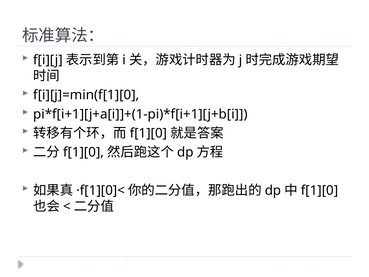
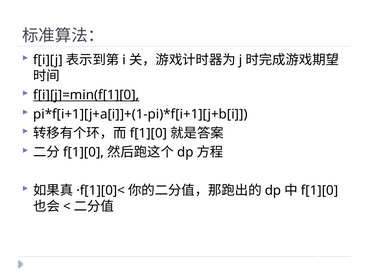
f[i][j]=min(f[1][0 underline: none -> present
